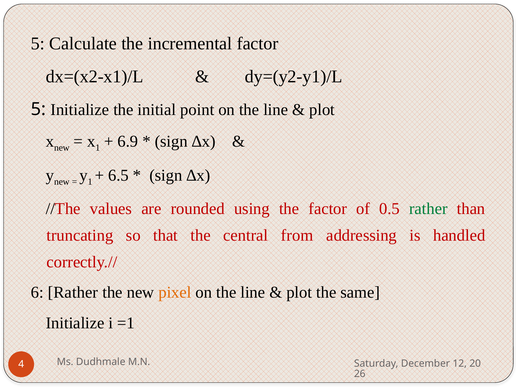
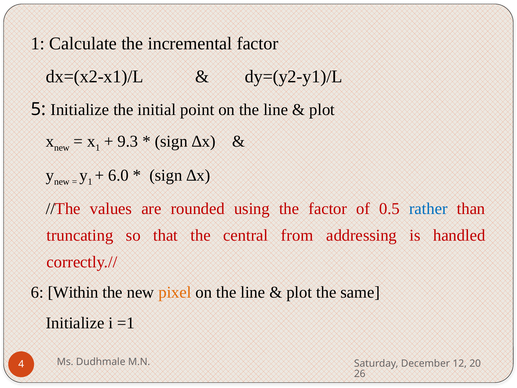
5 at (38, 44): 5 -> 1
6.9: 6.9 -> 9.3
6.5: 6.5 -> 6.0
rather at (428, 208) colour: green -> blue
6 Rather: Rather -> Within
